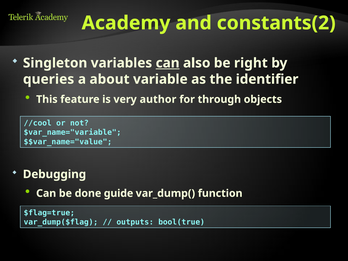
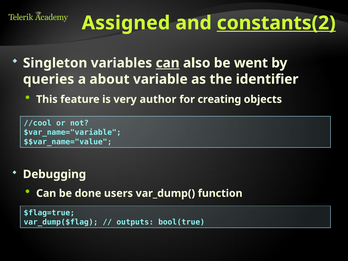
Academy: Academy -> Assigned
constants(2 underline: none -> present
right: right -> went
through: through -> creating
guide: guide -> users
